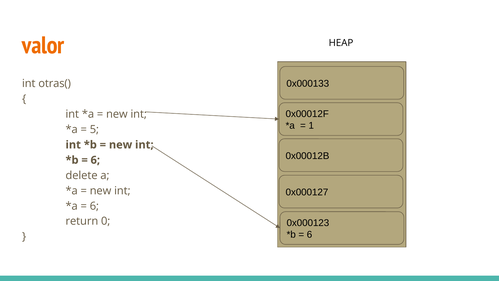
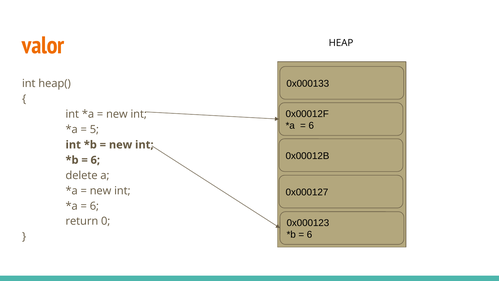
otras(: otras( -> heap(
1 at (311, 125): 1 -> 6
